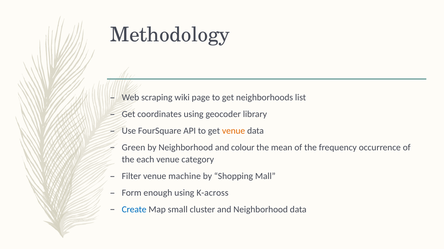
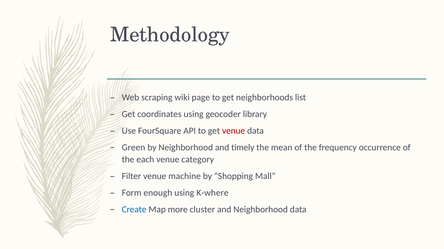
venue at (234, 131) colour: orange -> red
colour: colour -> timely
K-across: K-across -> K-where
small: small -> more
